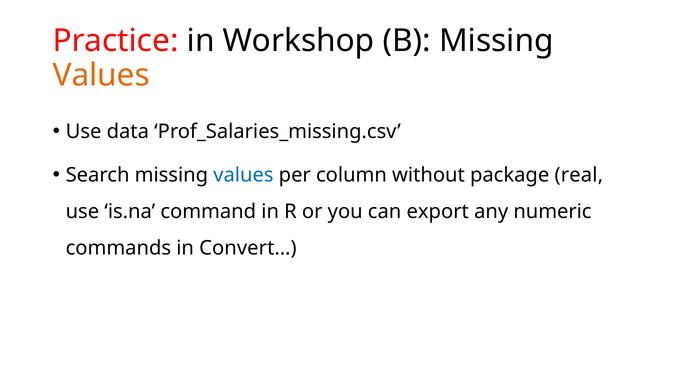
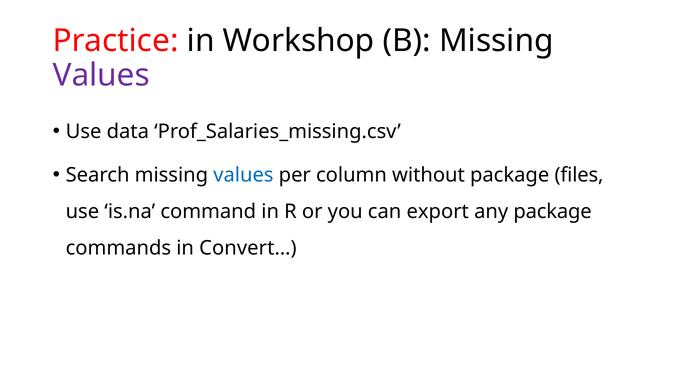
Values at (101, 75) colour: orange -> purple
real: real -> files
any numeric: numeric -> package
